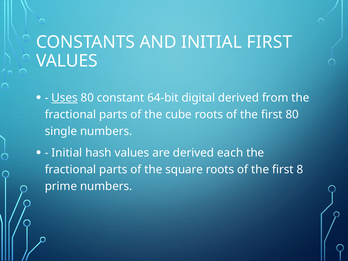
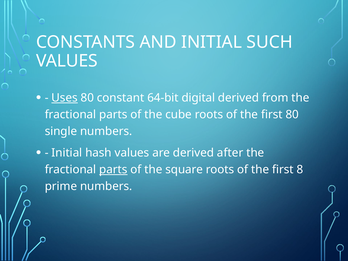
INITIAL FIRST: FIRST -> SUCH
each: each -> after
parts at (113, 170) underline: none -> present
